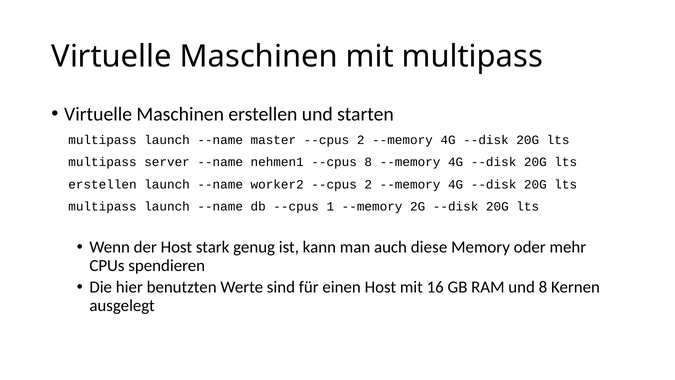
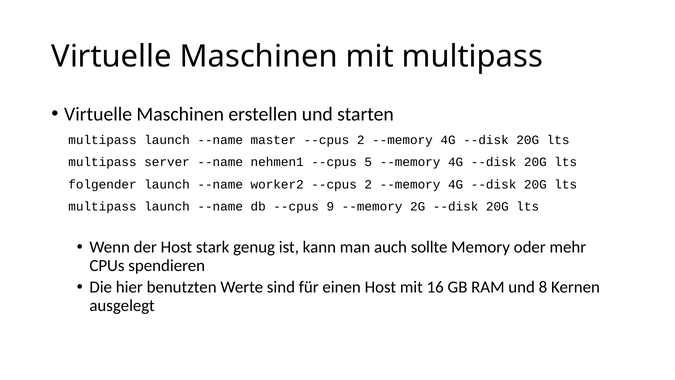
--cpus 8: 8 -> 5
erstellen at (103, 184): erstellen -> folgender
1: 1 -> 9
diese: diese -> sollte
